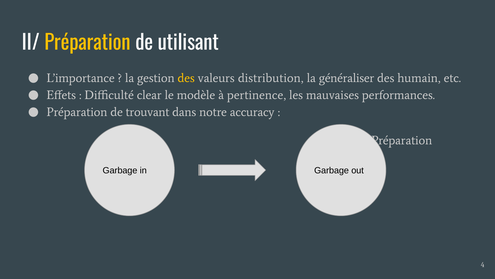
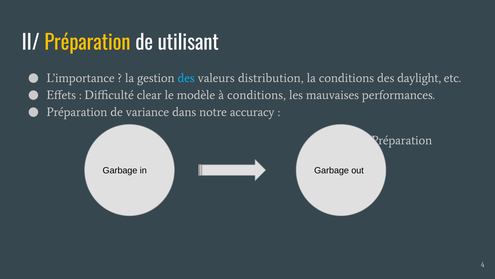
des at (186, 78) colour: yellow -> light blue
la généraliser: généraliser -> conditions
humain: humain -> daylight
à pertinence: pertinence -> conditions
trouvant: trouvant -> variance
